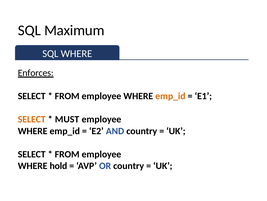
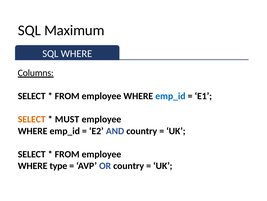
Enforces: Enforces -> Columns
emp_id at (170, 96) colour: orange -> blue
hold: hold -> type
